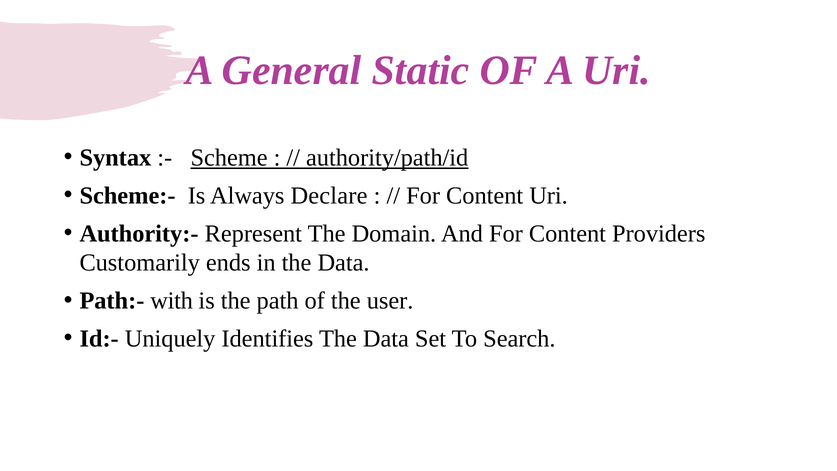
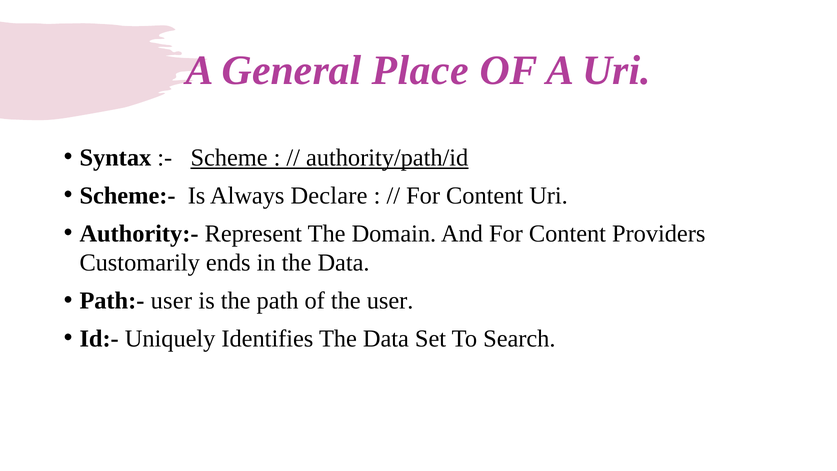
Static: Static -> Place
Path:- with: with -> user
